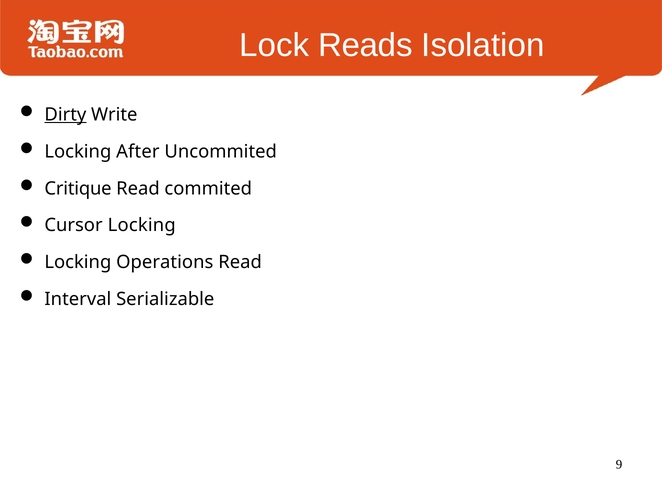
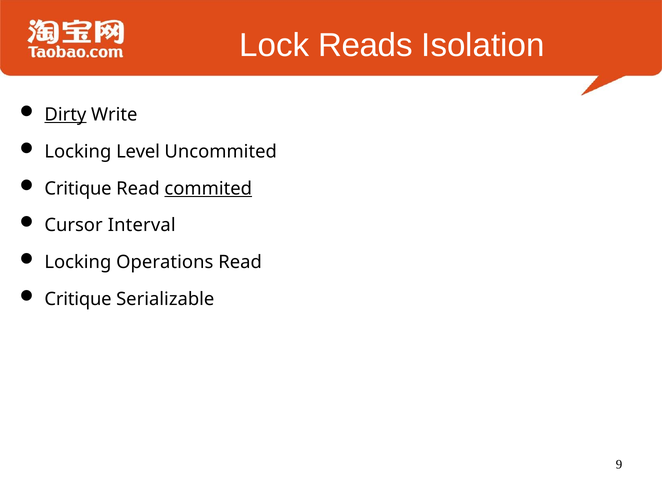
After: After -> Level
commited underline: none -> present
Cursor Locking: Locking -> Interval
Interval at (78, 299): Interval -> Critique
